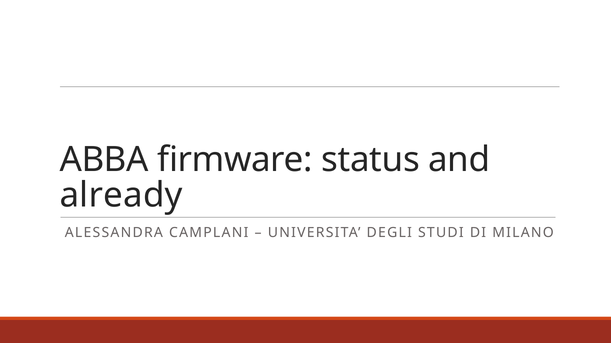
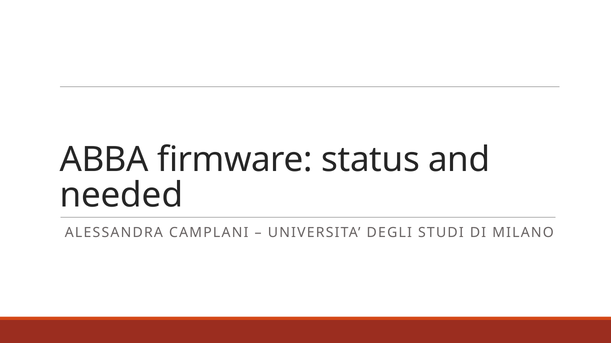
already: already -> needed
